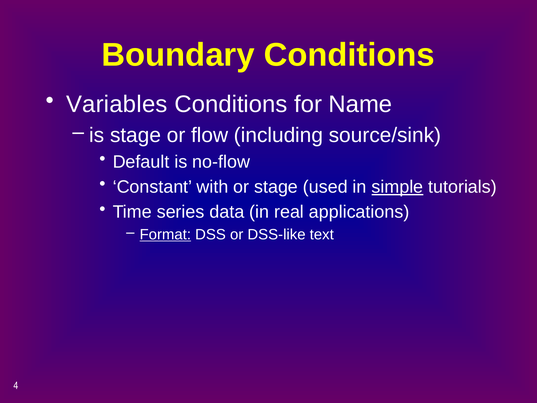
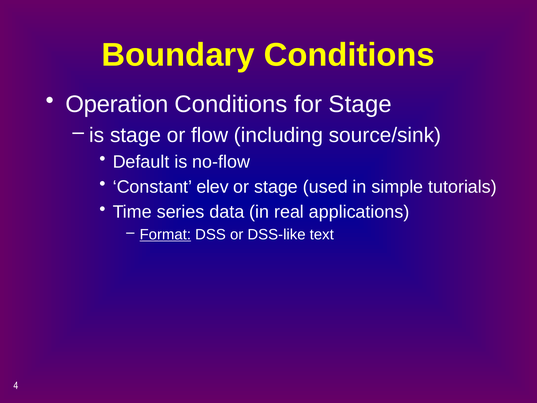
Variables: Variables -> Operation
for Name: Name -> Stage
with: with -> elev
simple underline: present -> none
